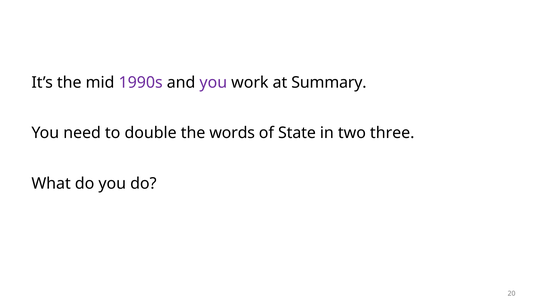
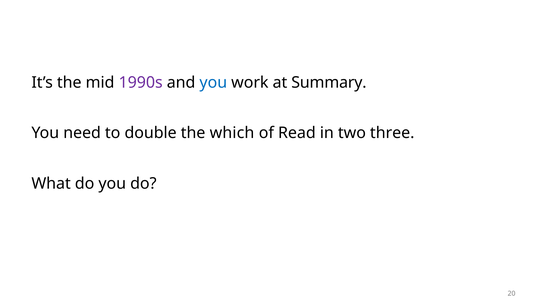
you at (213, 82) colour: purple -> blue
words: words -> which
State: State -> Read
